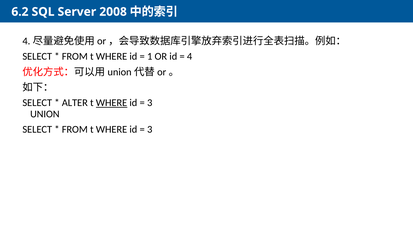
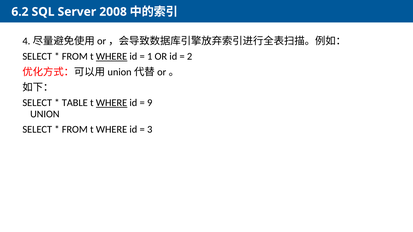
WHERE at (112, 57) underline: none -> present
4: 4 -> 2
ALTER: ALTER -> TABLE
3 at (150, 103): 3 -> 9
